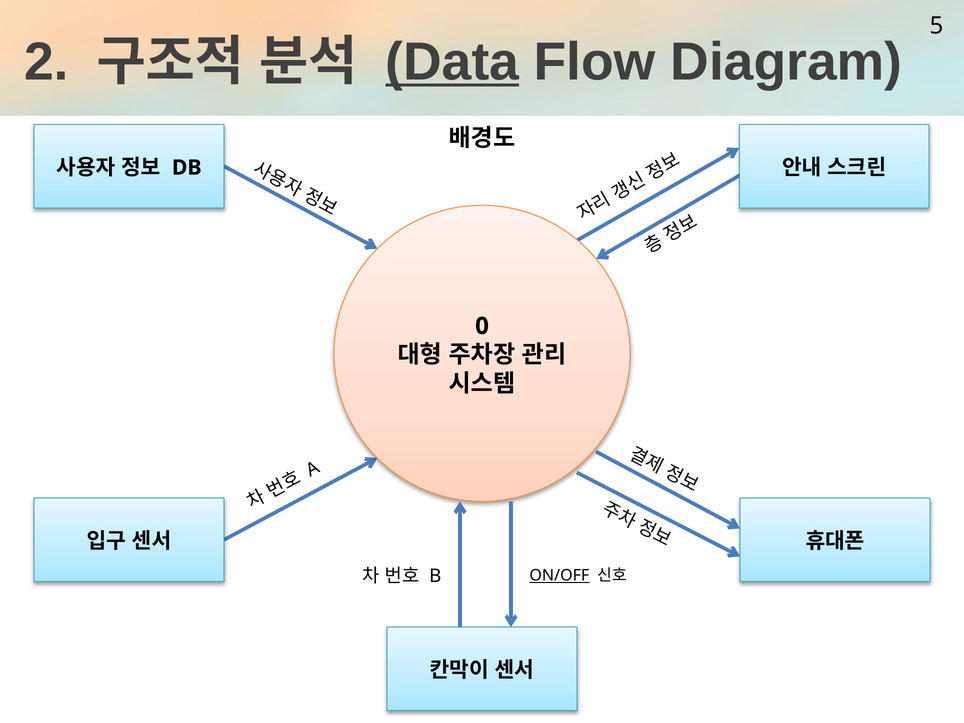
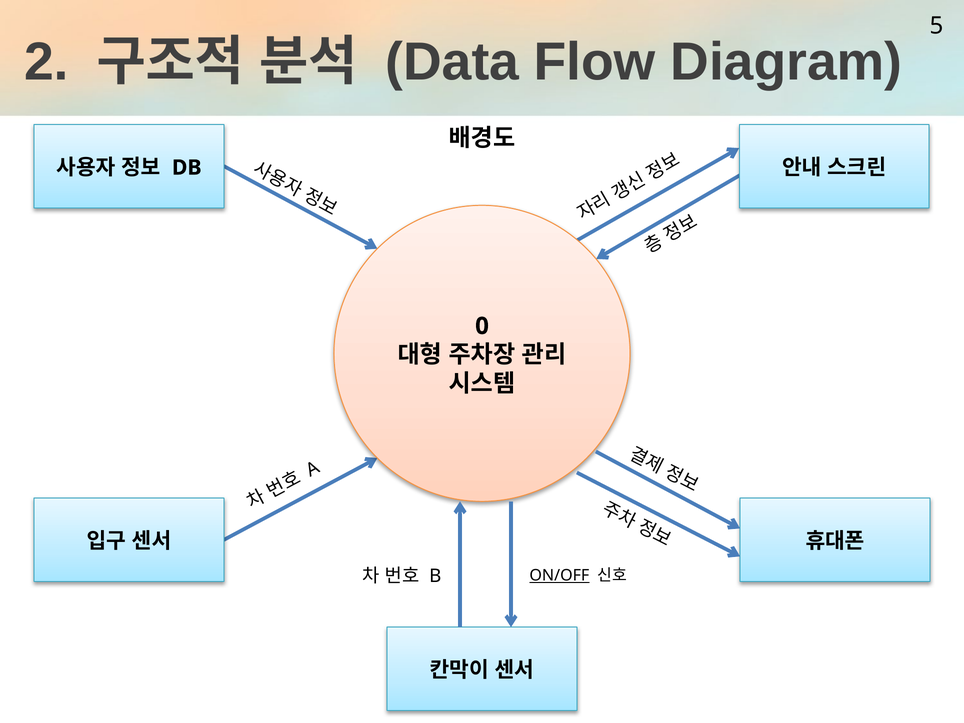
Data underline: present -> none
